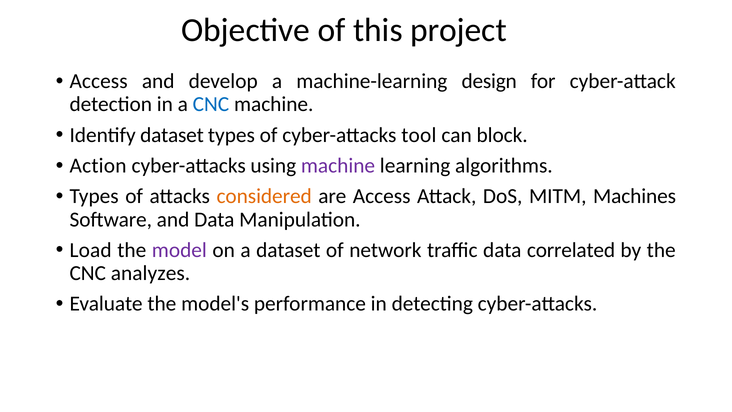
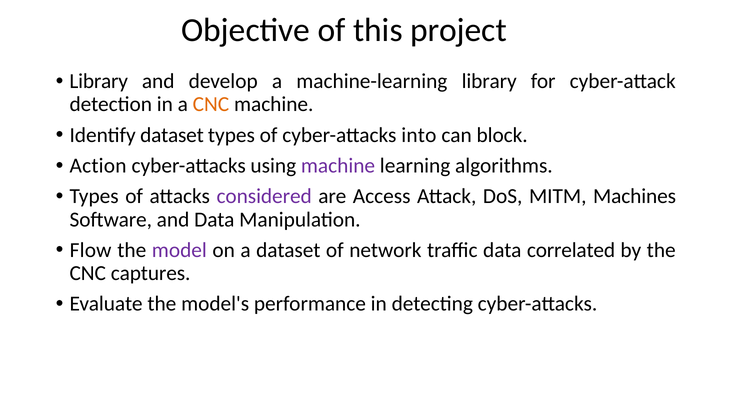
Access at (99, 81): Access -> Library
machine-learning design: design -> library
CNC at (211, 104) colour: blue -> orange
tool: tool -> into
considered colour: orange -> purple
Load: Load -> Flow
analyzes: analyzes -> captures
